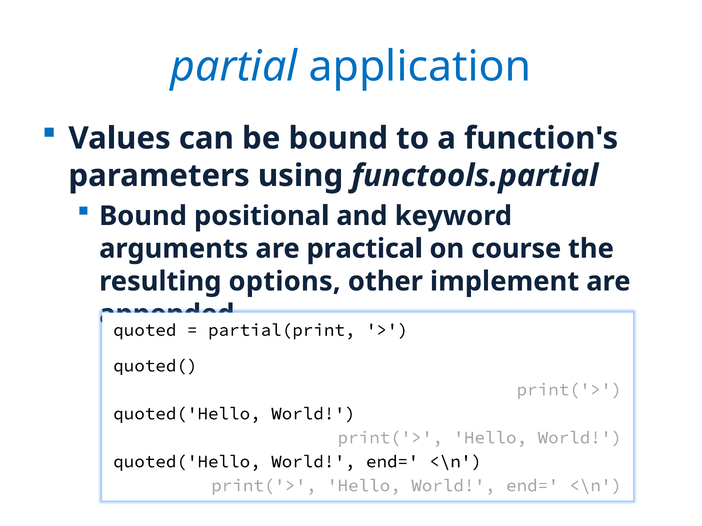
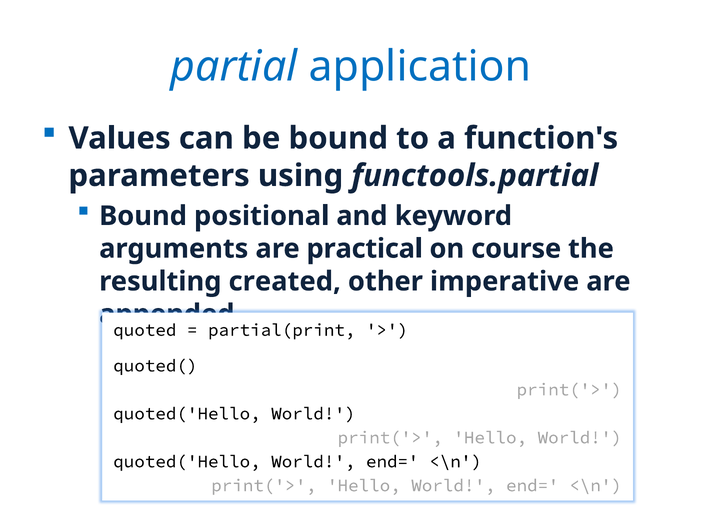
options: options -> created
implement: implement -> imperative
